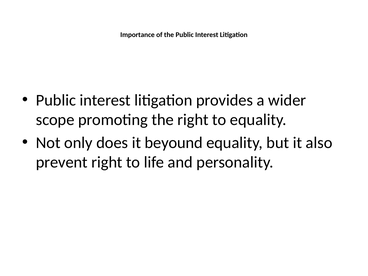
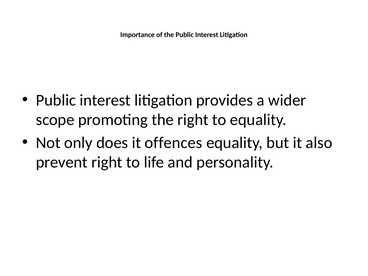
beyound: beyound -> offences
